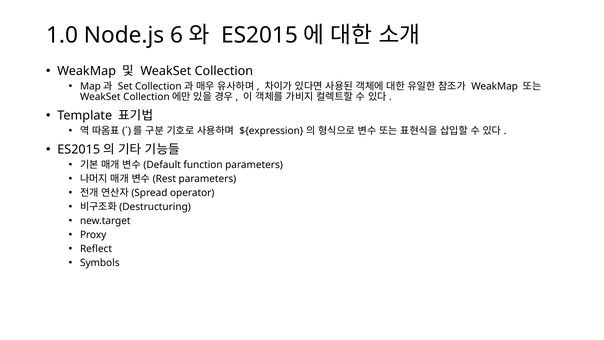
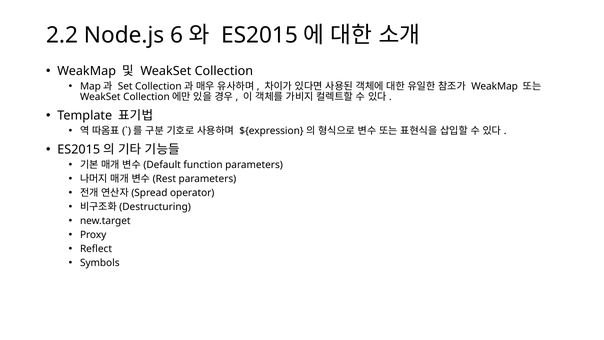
1.0: 1.0 -> 2.2
